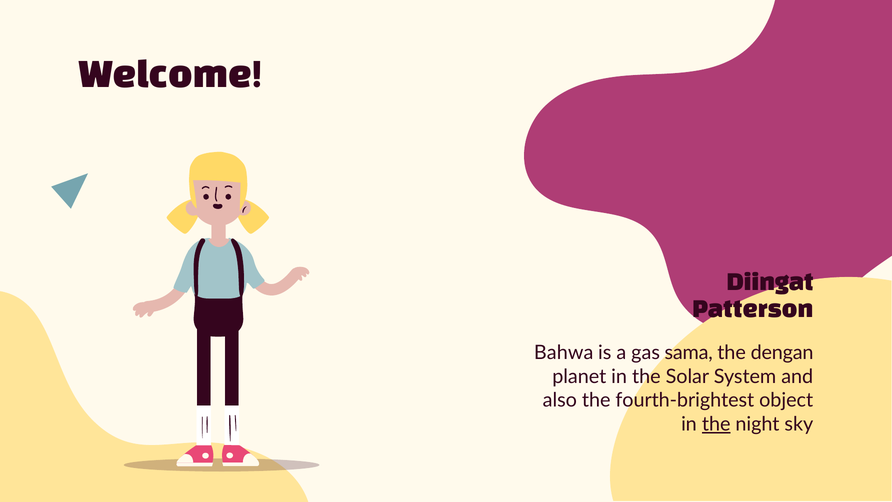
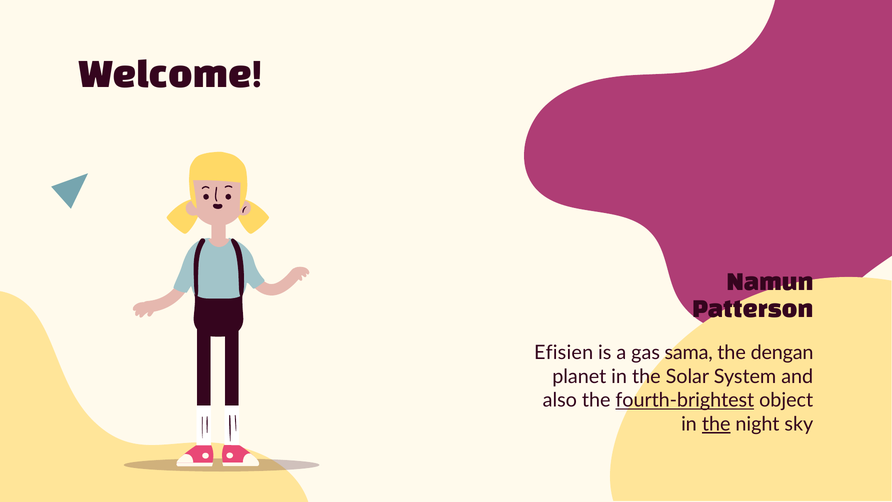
Diingat: Diingat -> Namun
Bahwa: Bahwa -> Efisien
fourth-brightest underline: none -> present
